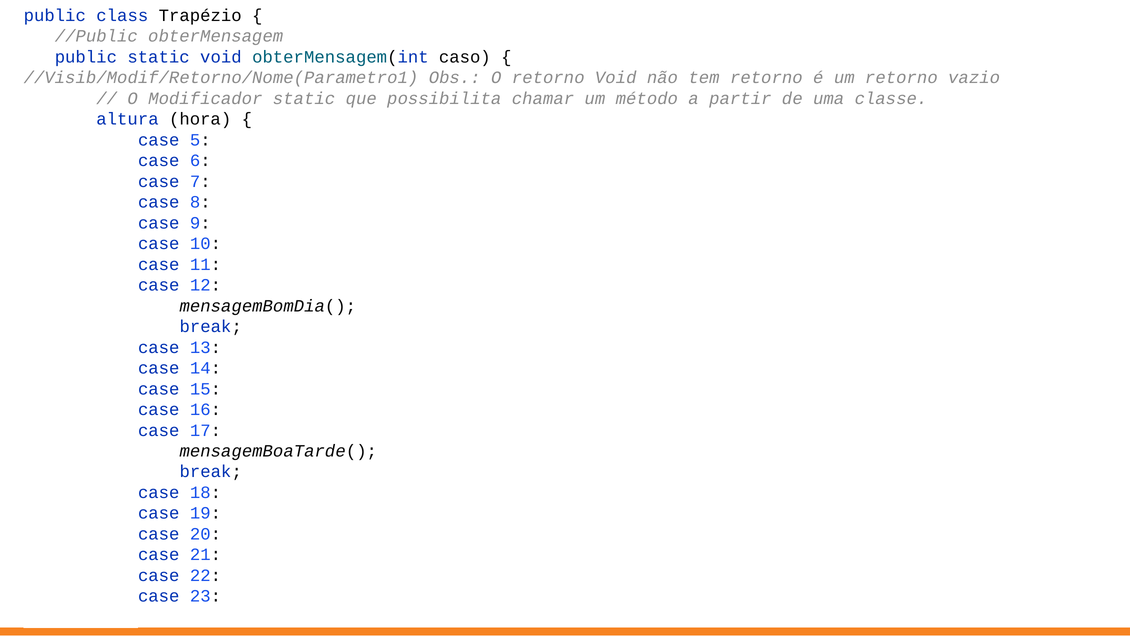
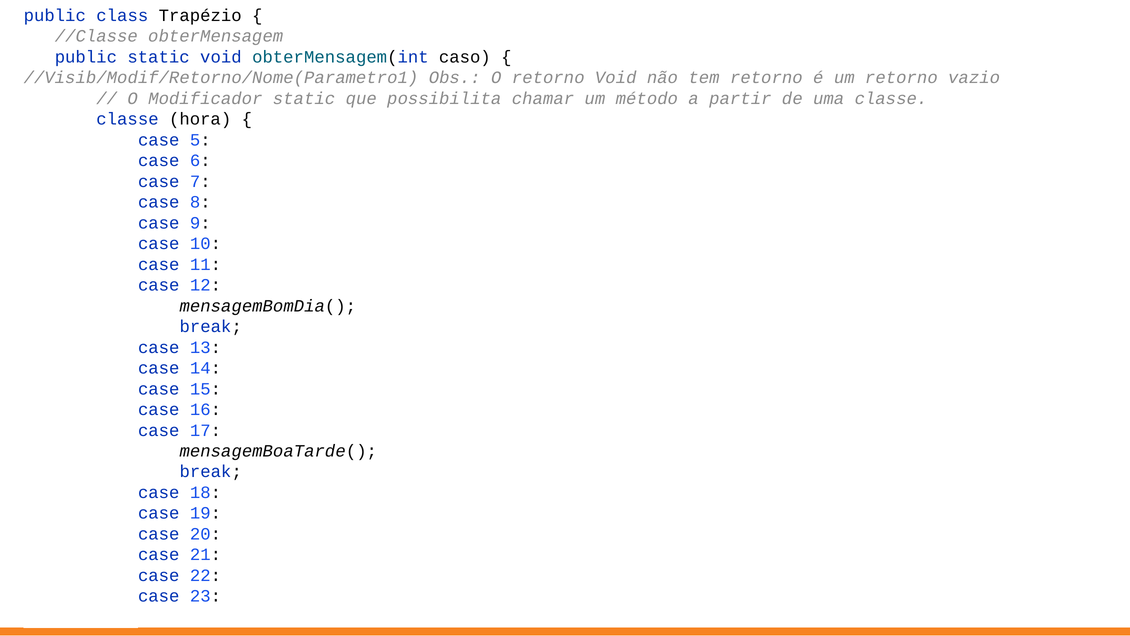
//Public: //Public -> //Classe
altura at (127, 119): altura -> classe
